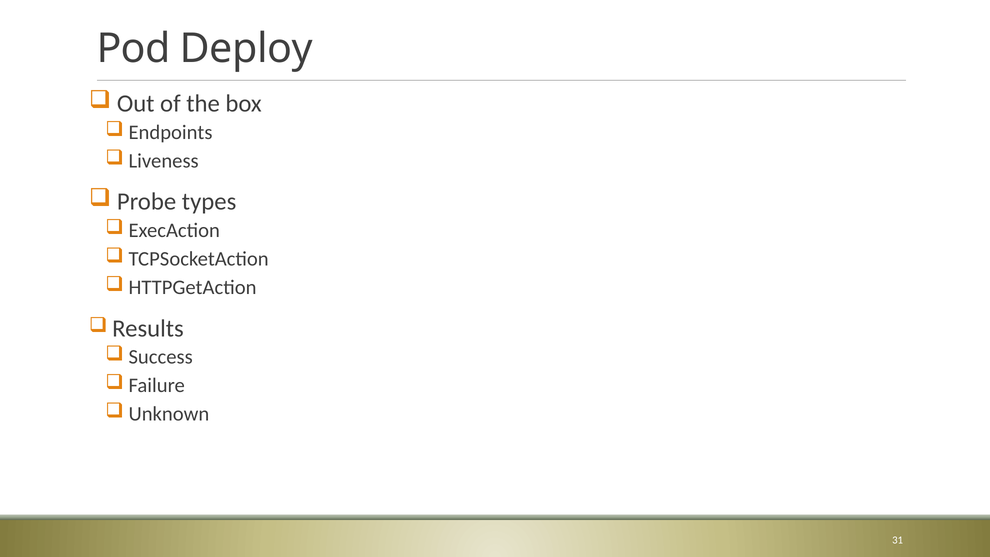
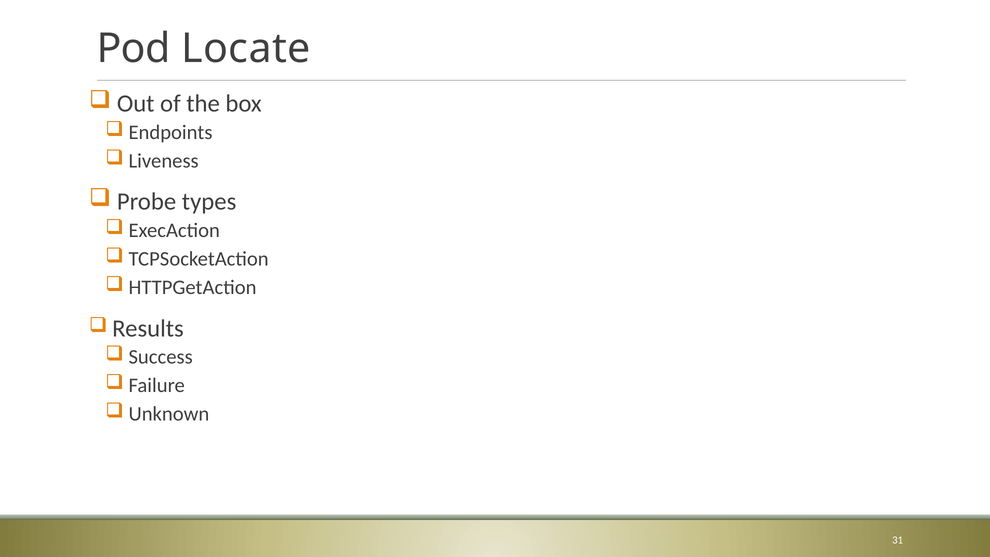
Deploy: Deploy -> Locate
